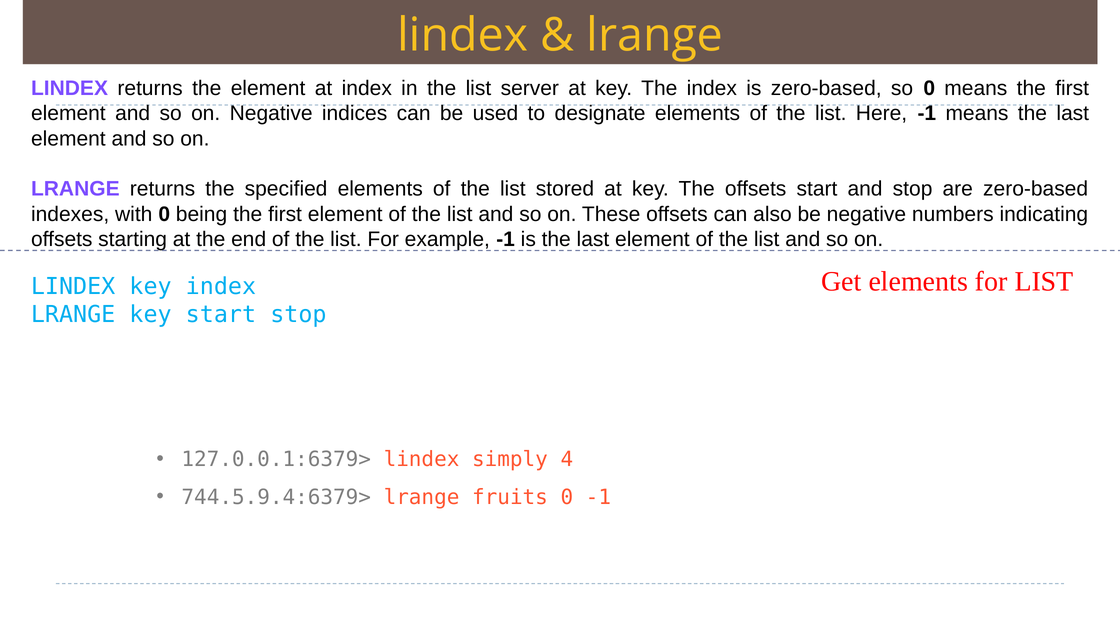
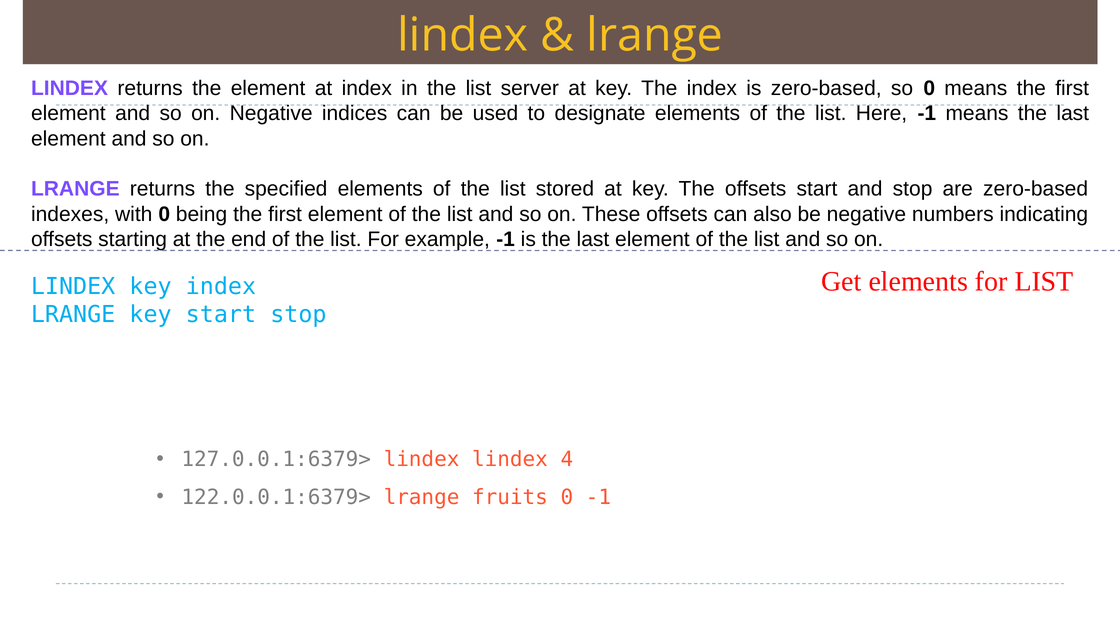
lindex simply: simply -> lindex
744.5.9.4:6379>: 744.5.9.4:6379> -> 122.0.0.1:6379>
